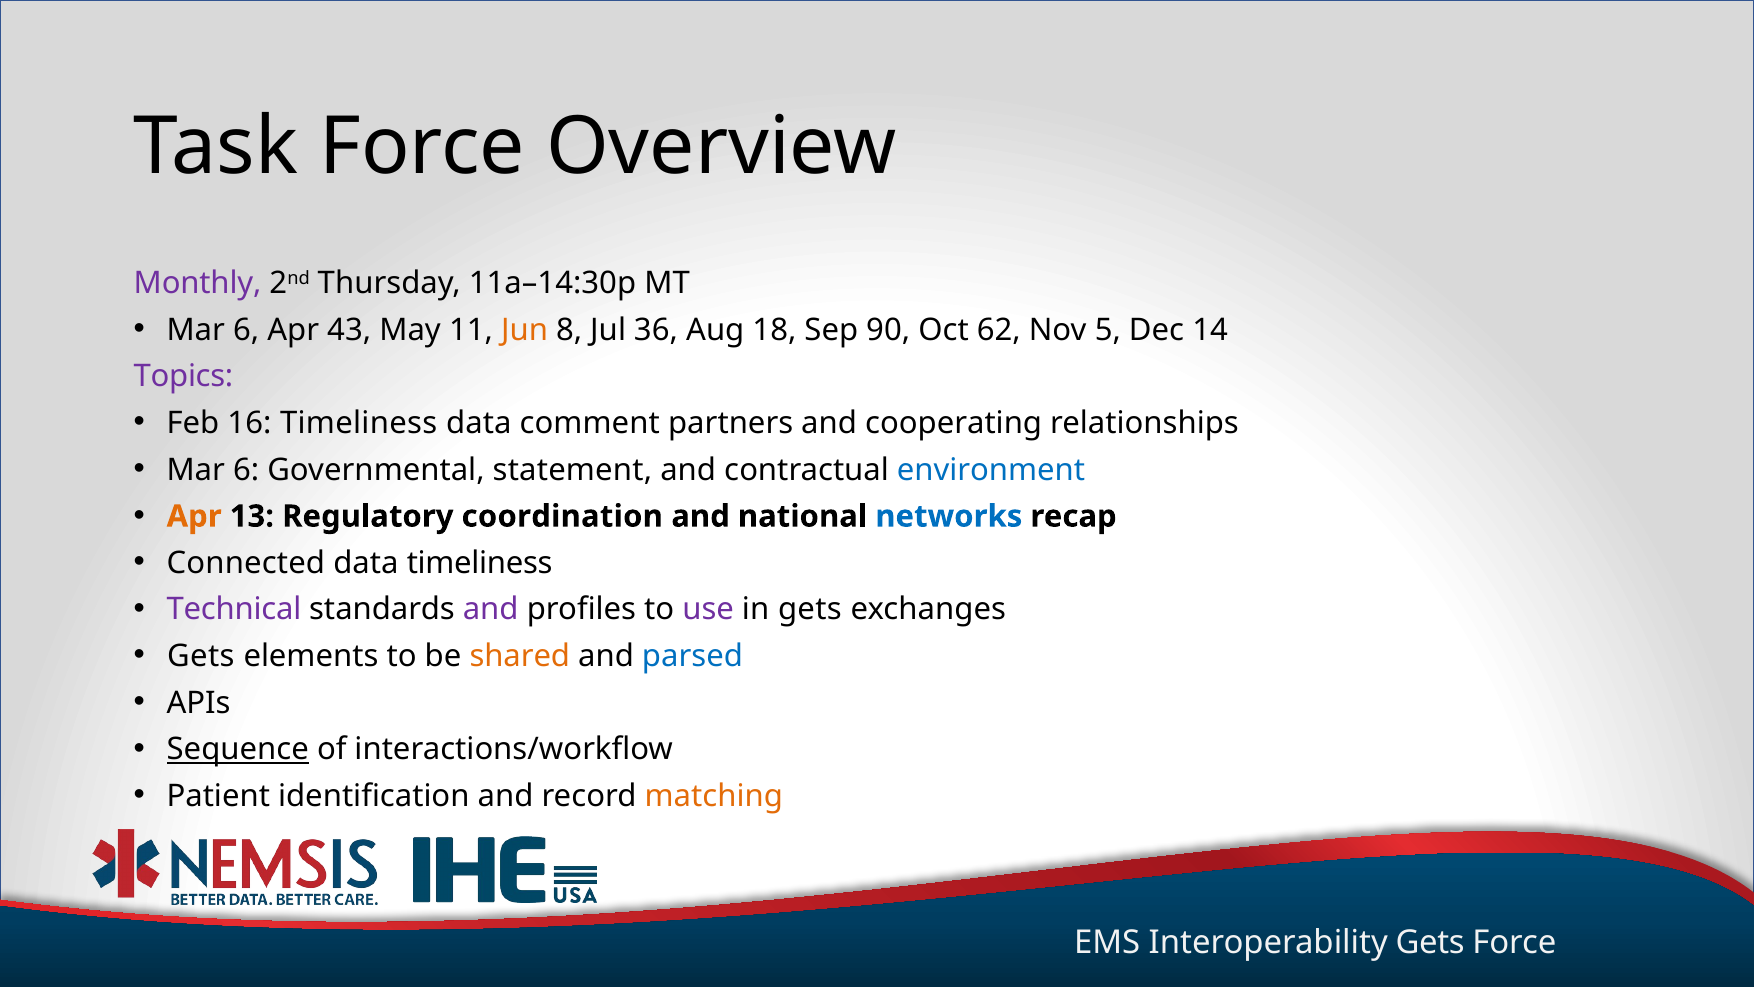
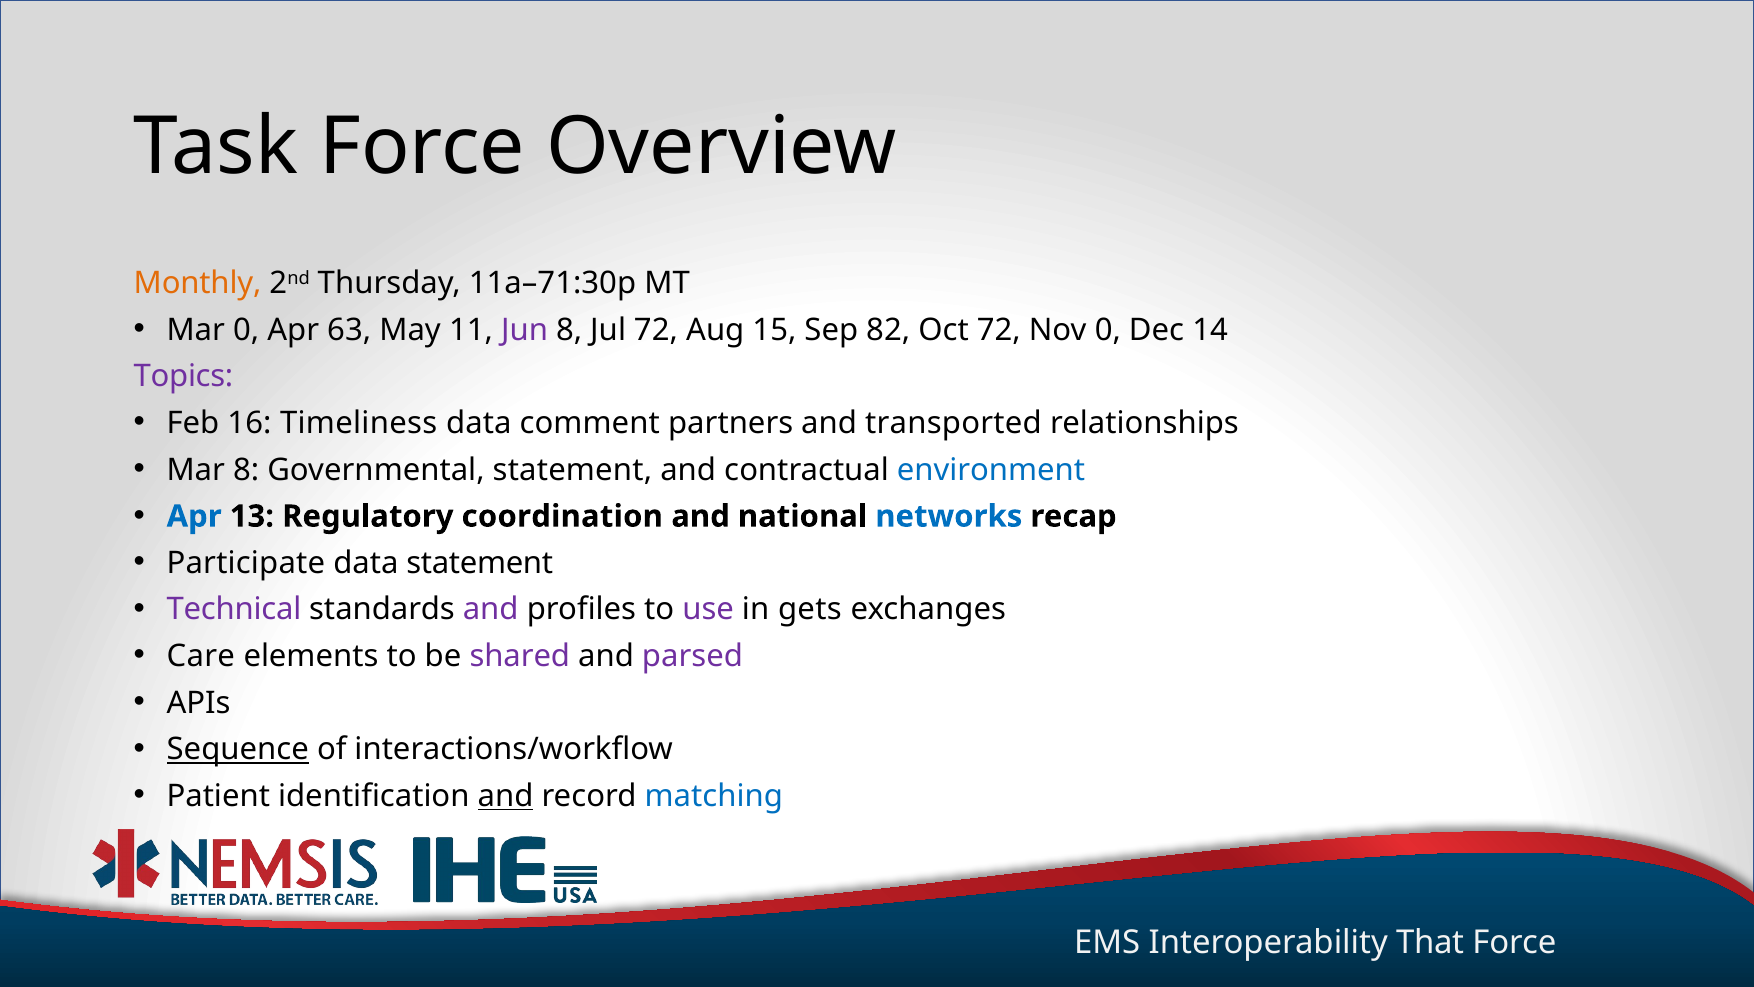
Monthly colour: purple -> orange
11a–14:30p: 11a–14:30p -> 11a–71:30p
6 at (246, 330): 6 -> 0
43: 43 -> 63
Jun colour: orange -> purple
Jul 36: 36 -> 72
18: 18 -> 15
90: 90 -> 82
Oct 62: 62 -> 72
Nov 5: 5 -> 0
cooperating: cooperating -> transported
6 at (246, 470): 6 -> 8
Apr at (194, 516) colour: orange -> blue
Connected: Connected -> Participate
data timeliness: timeliness -> statement
Gets at (201, 656): Gets -> Care
shared colour: orange -> purple
parsed colour: blue -> purple
and at (506, 796) underline: none -> present
matching colour: orange -> blue
Gets at (1430, 942): Gets -> That
